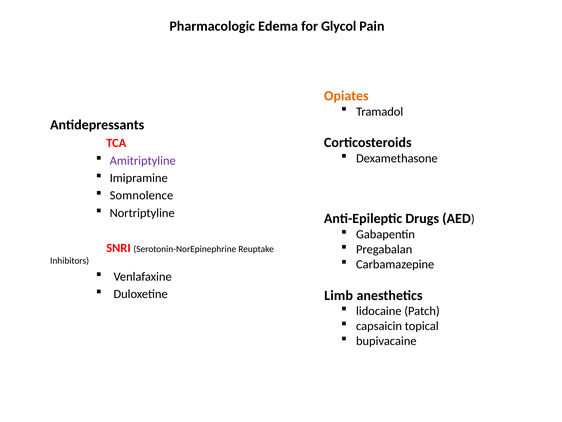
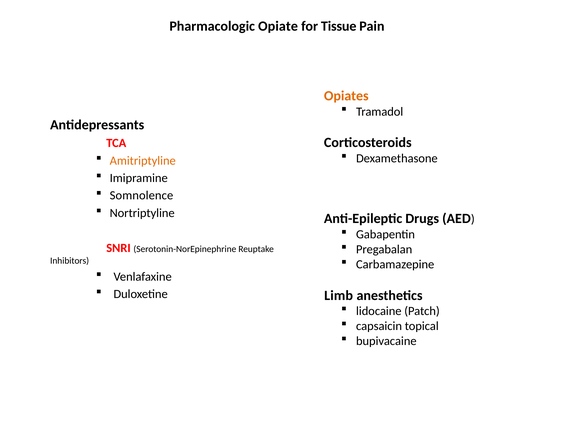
Edema: Edema -> Opiate
Glycol: Glycol -> Tissue
Amitriptyline colour: purple -> orange
